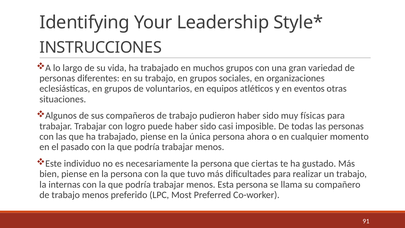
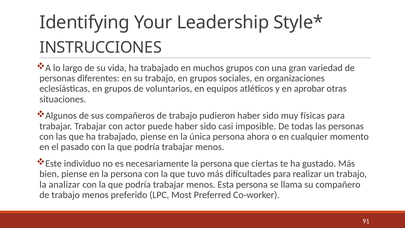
eventos: eventos -> aprobar
logro: logro -> actor
internas: internas -> analizar
